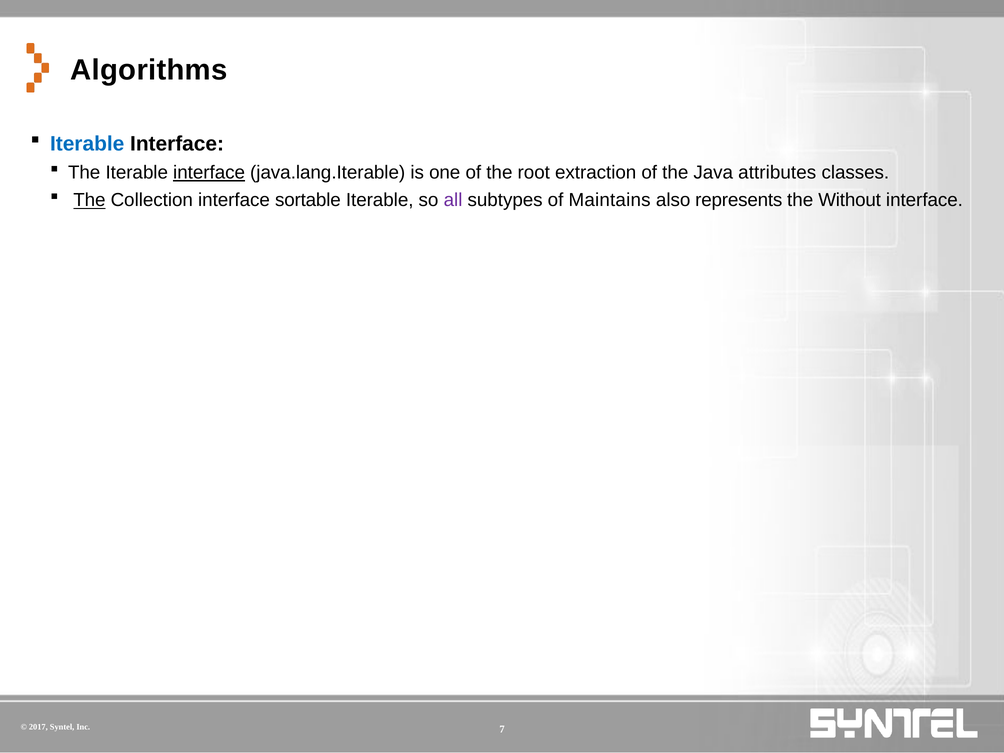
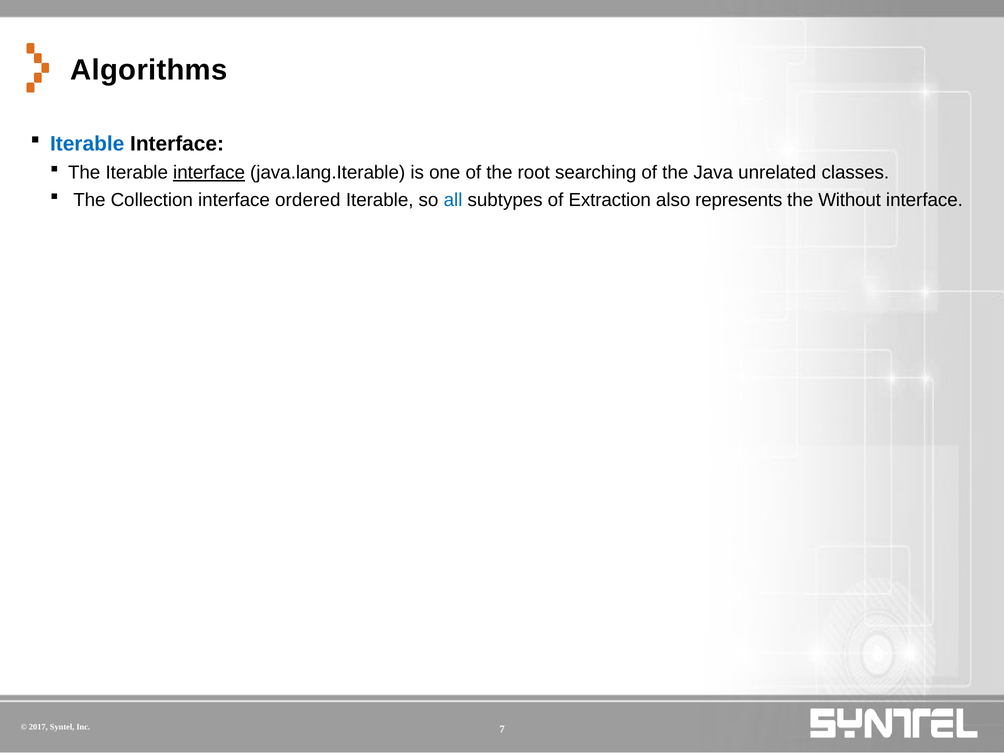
extraction: extraction -> searching
attributes: attributes -> unrelated
The at (89, 200) underline: present -> none
sortable: sortable -> ordered
all colour: purple -> blue
Maintains: Maintains -> Extraction
